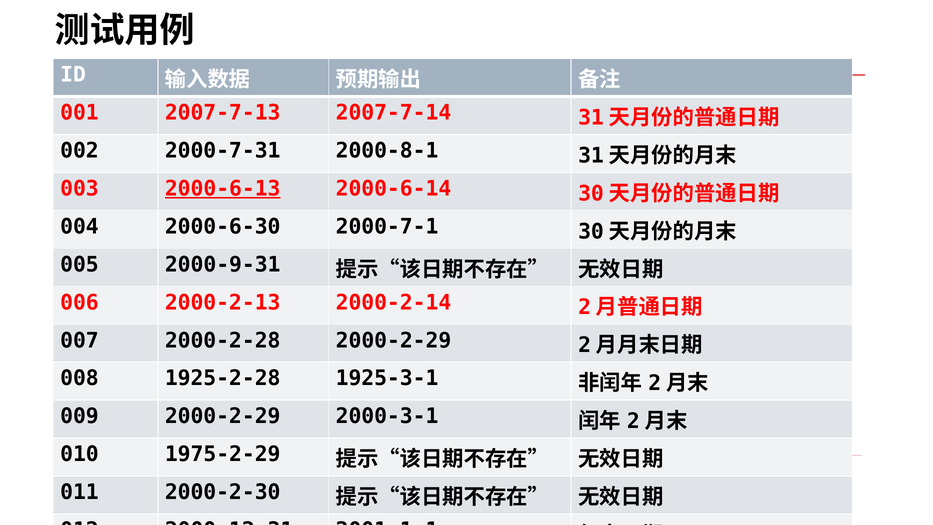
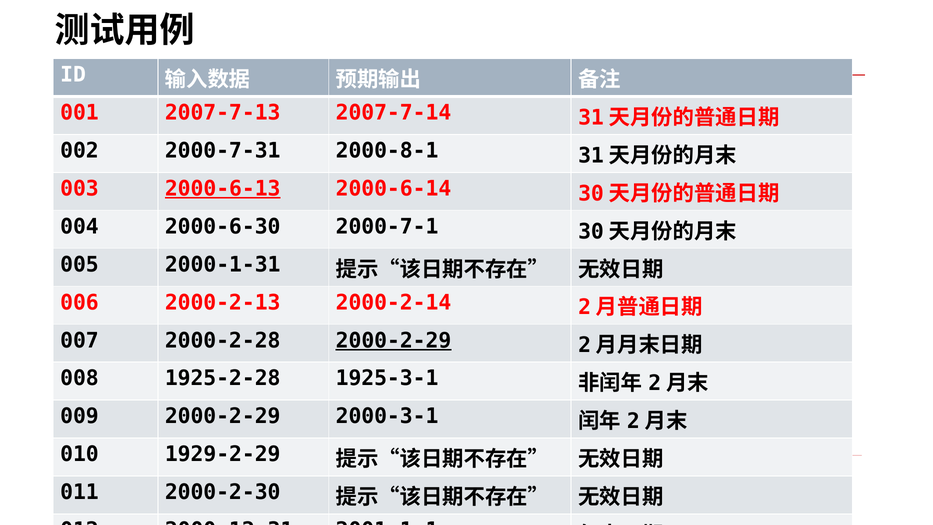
2000-9-31: 2000-9-31 -> 2000-1-31
2000-2-29 at (394, 340) underline: none -> present
1975-2-29: 1975-2-29 -> 1929-2-29
